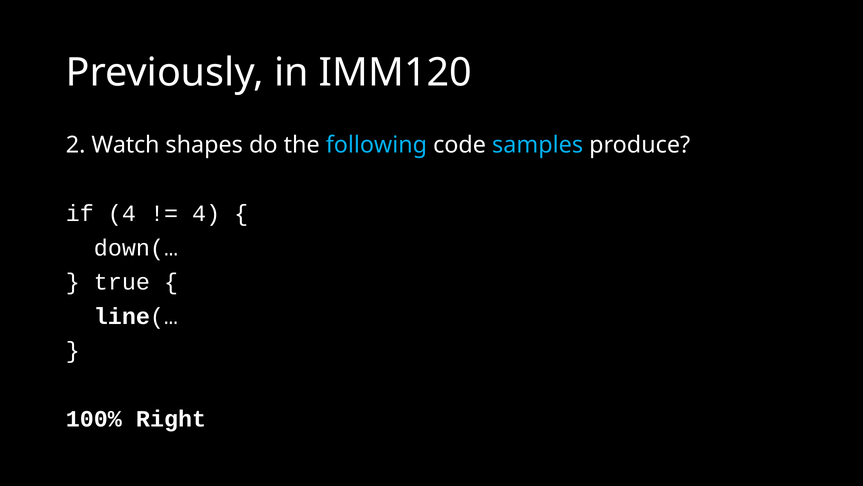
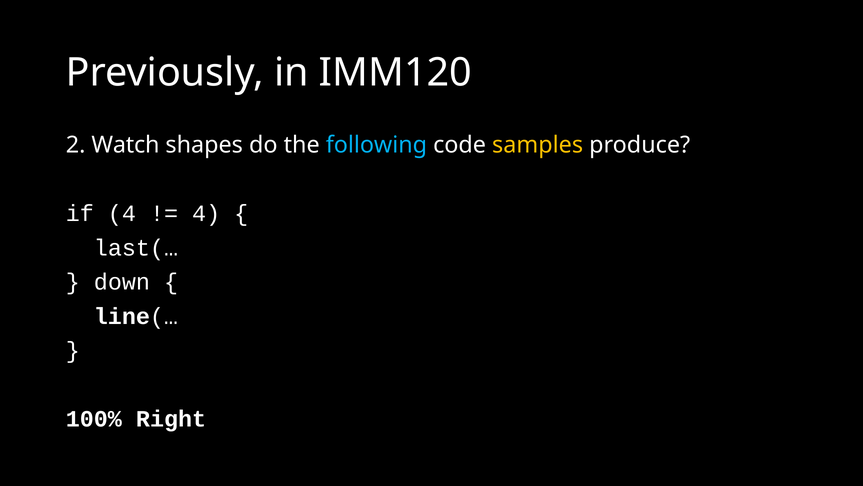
samples colour: light blue -> yellow
down(…: down(… -> last(…
true: true -> down
